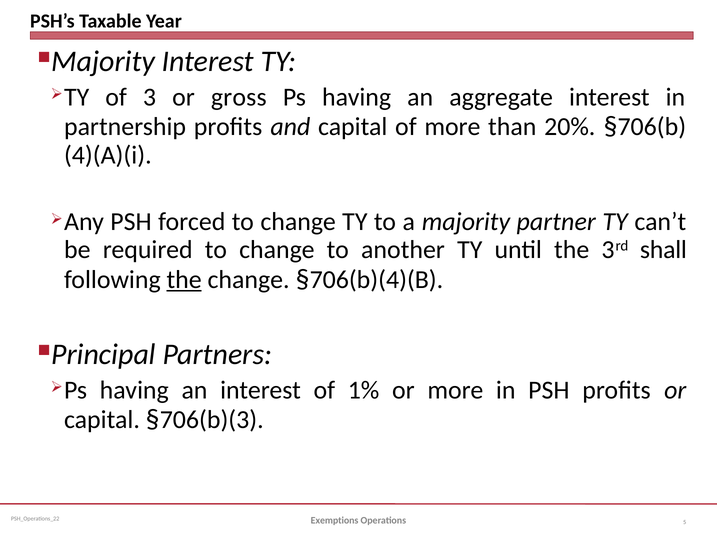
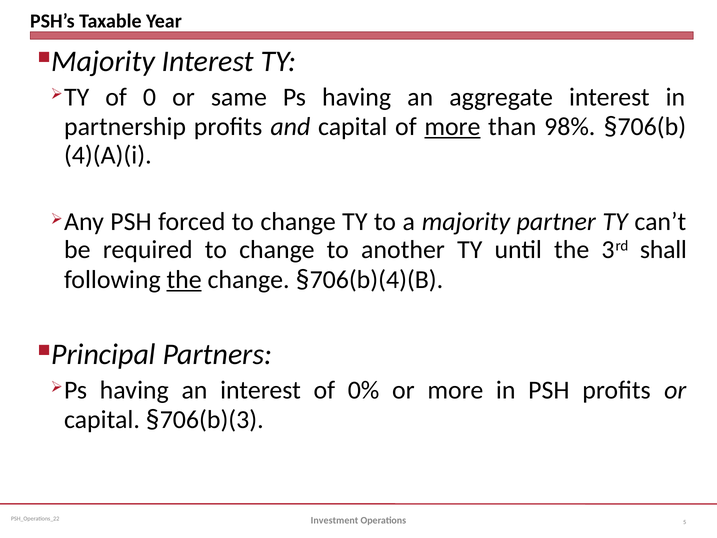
3: 3 -> 0
gross: gross -> same
more at (452, 127) underline: none -> present
20%: 20% -> 98%
1%: 1% -> 0%
Exemptions: Exemptions -> Investment
